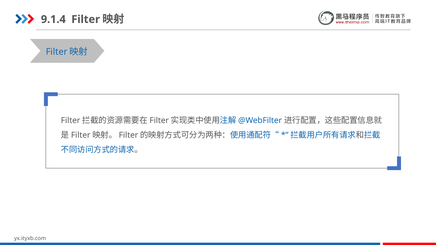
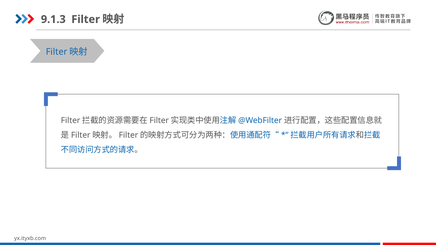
9.1.4: 9.1.4 -> 9.1.3
